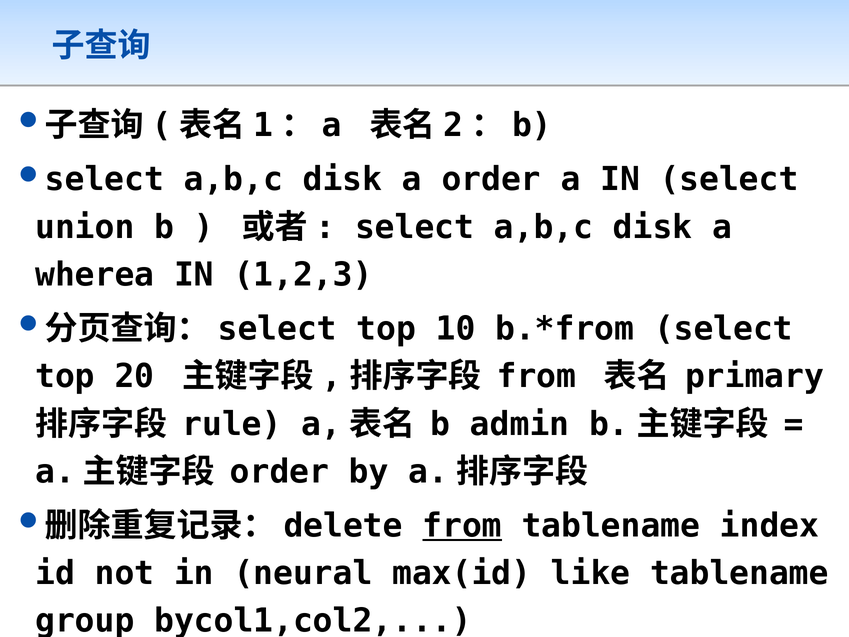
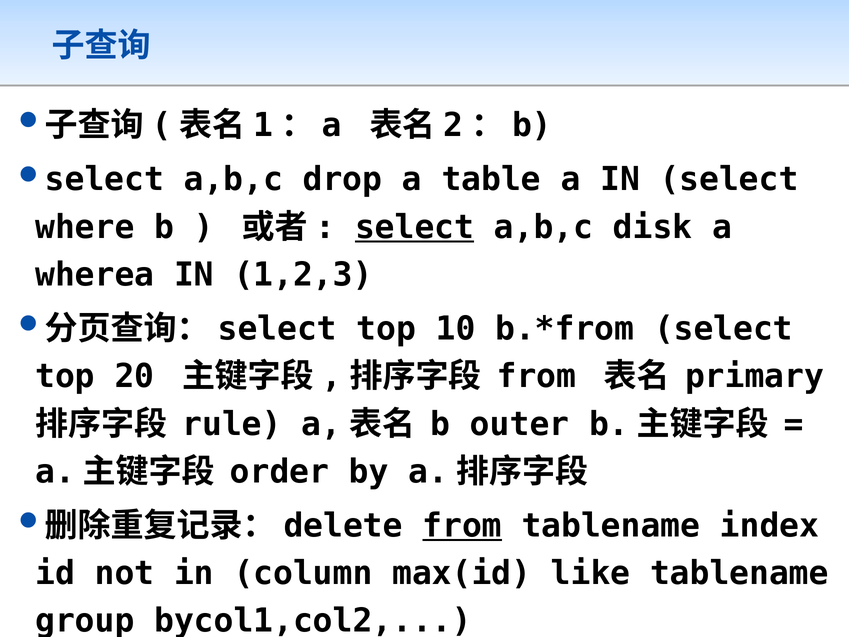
disk at (342, 180): disk -> drop
a order: order -> table
union: union -> where
select at (415, 227) underline: none -> present
admin: admin -> outer
neural: neural -> column
